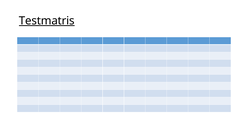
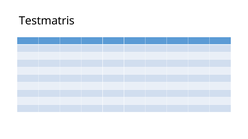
Testmatris underline: present -> none
